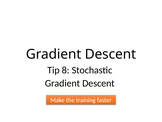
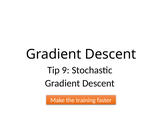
8: 8 -> 9
